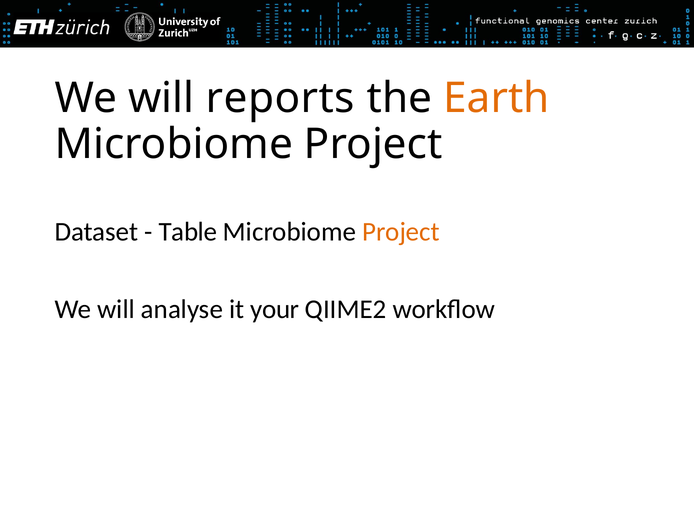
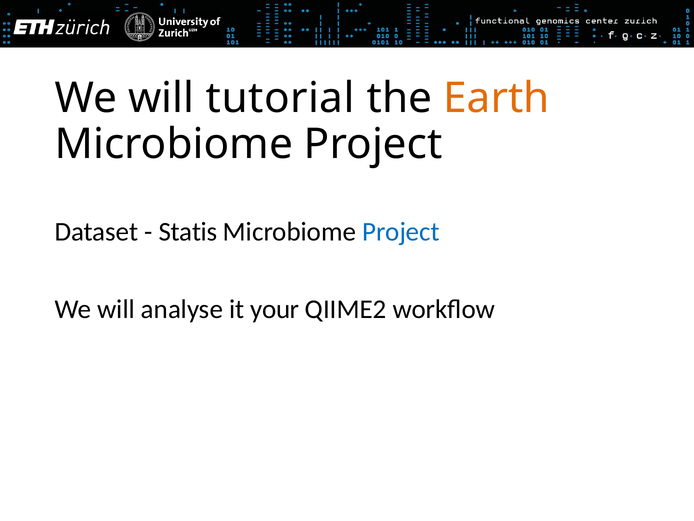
reports: reports -> tutorial
Table: Table -> Statis
Project at (401, 232) colour: orange -> blue
